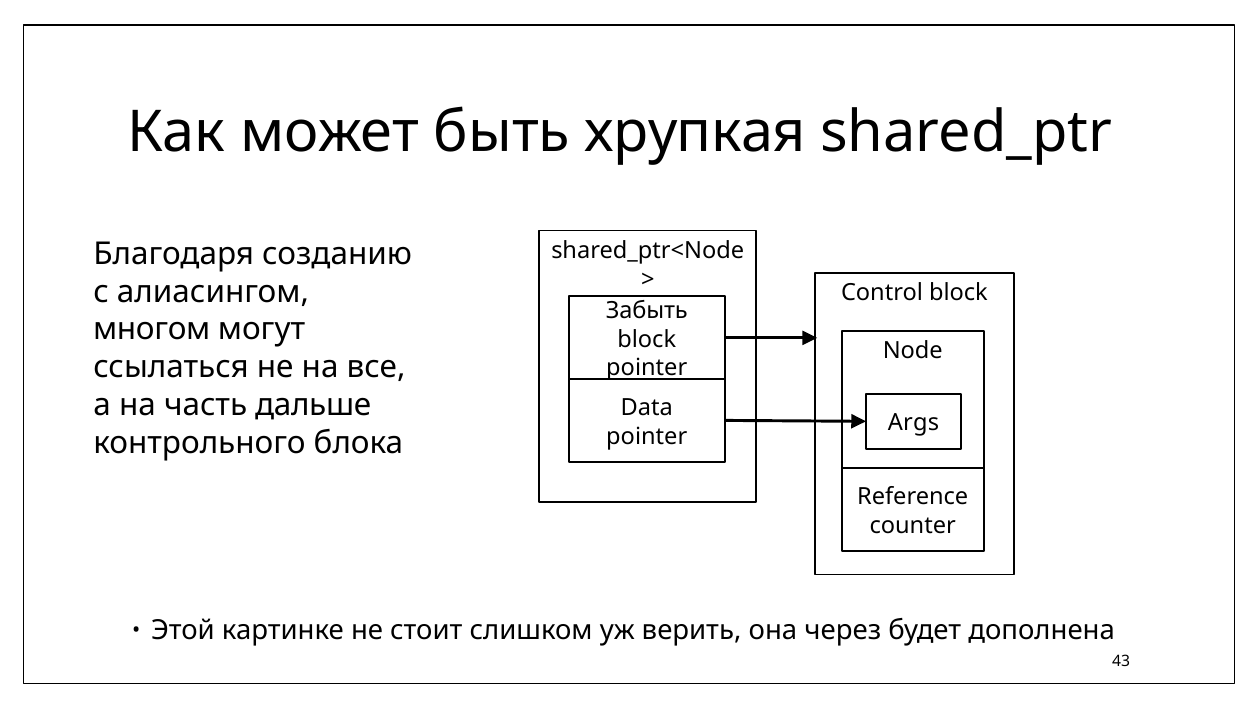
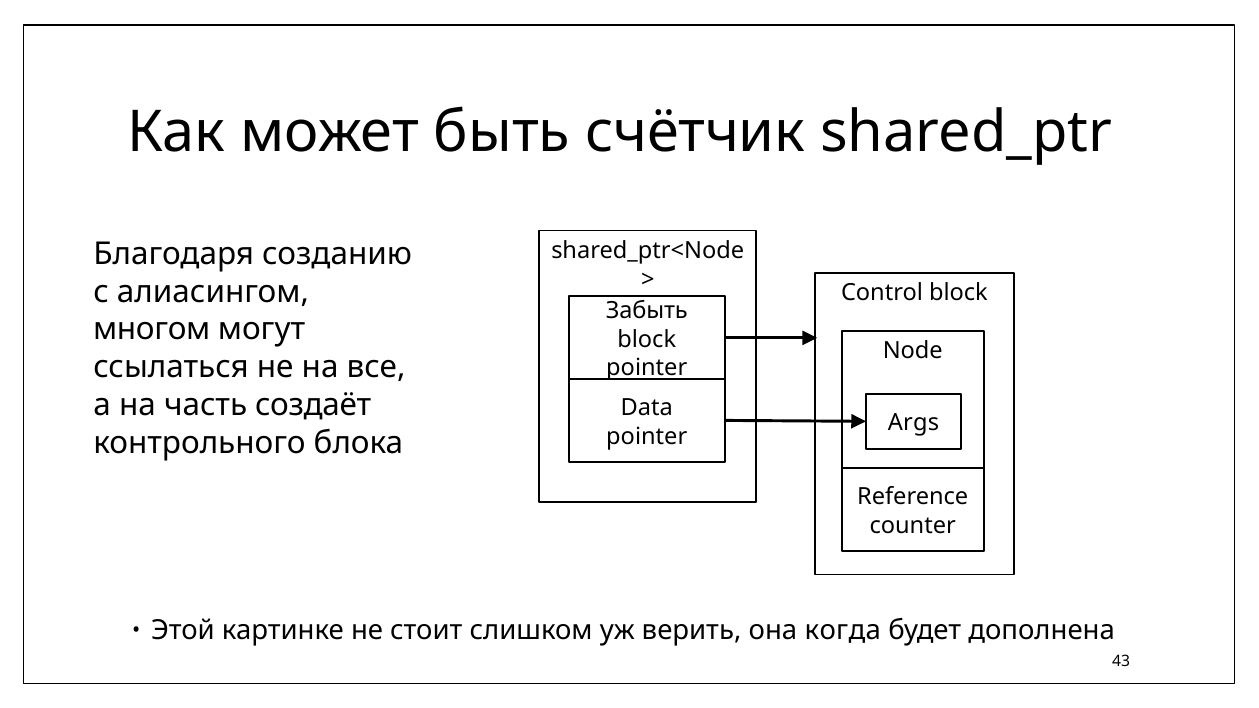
хрупкая: хрупкая -> счётчик
дальше: дальше -> создаёт
через: через -> когда
